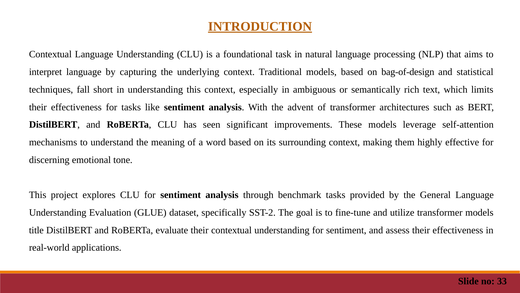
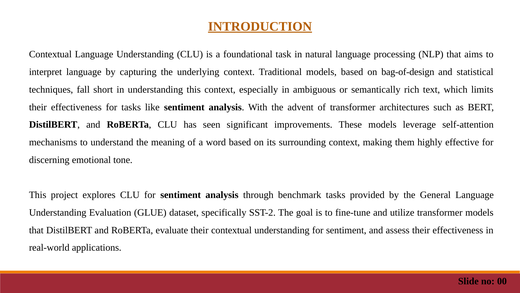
title at (36, 230): title -> that
33: 33 -> 00
